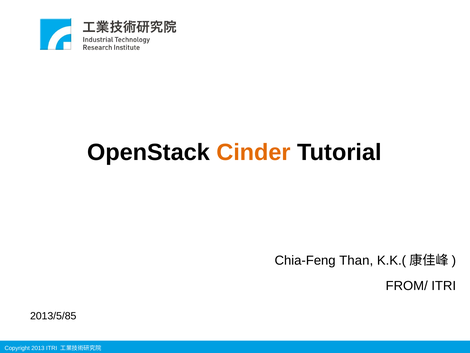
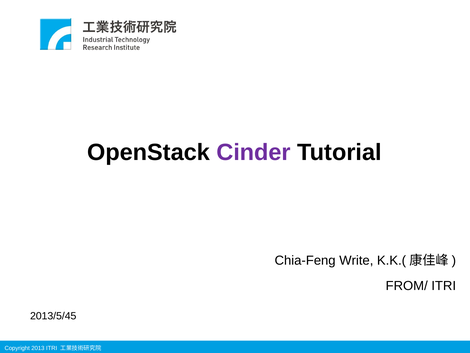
Cinder colour: orange -> purple
Than: Than -> Write
2013/5/85: 2013/5/85 -> 2013/5/45
